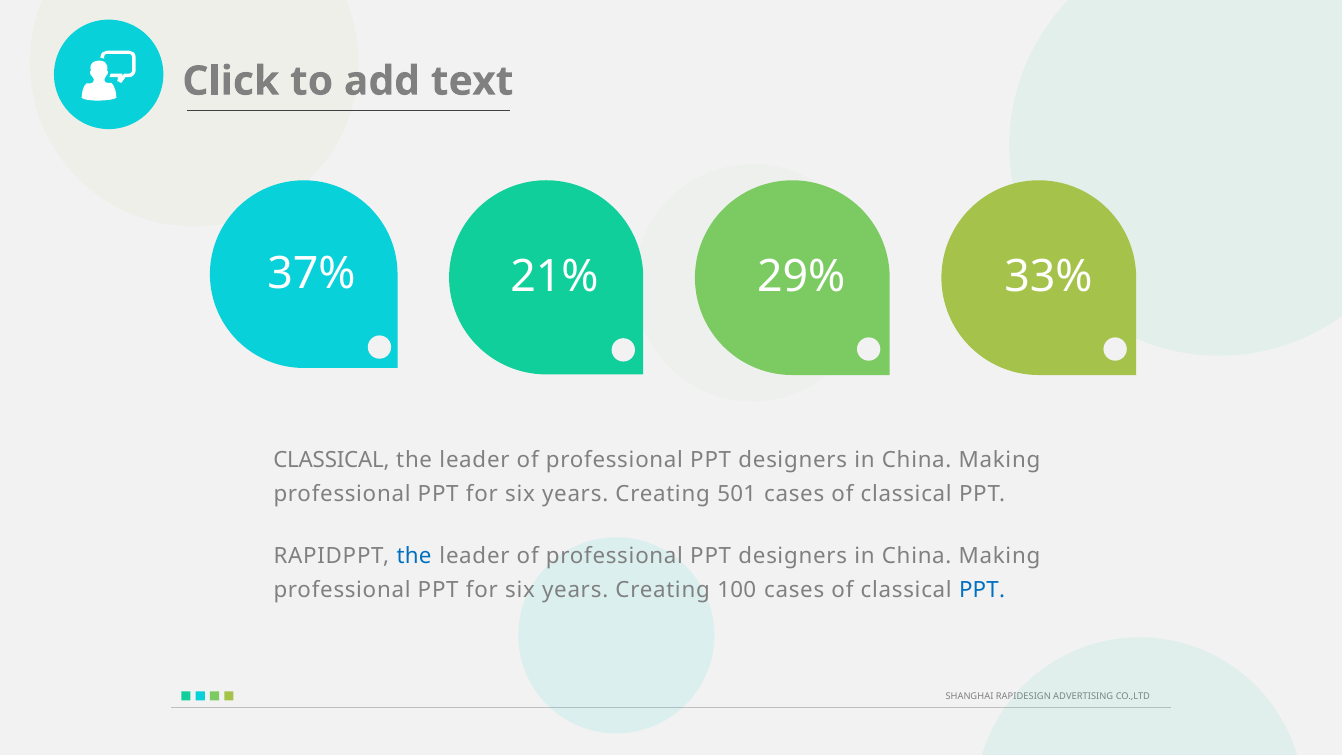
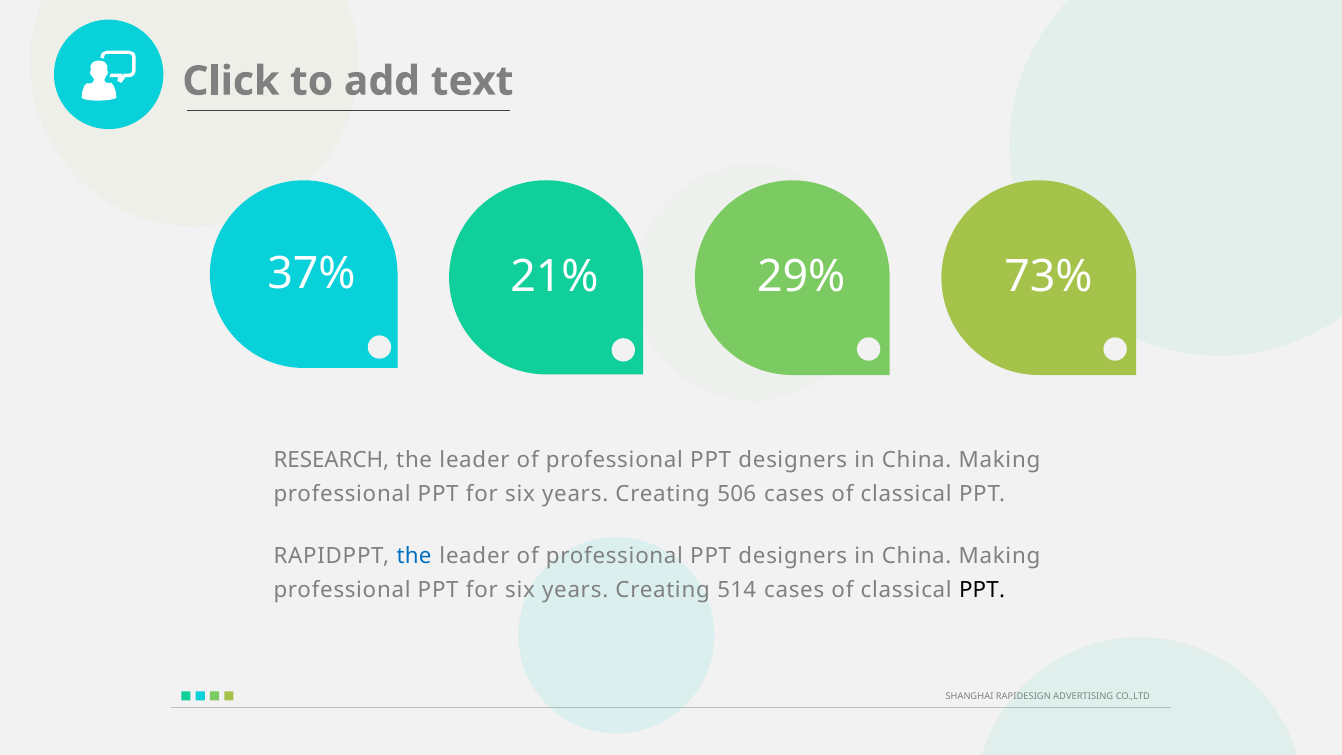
33%: 33% -> 73%
CLASSICAL at (331, 460): CLASSICAL -> RESEARCH
501: 501 -> 506
100: 100 -> 514
PPT at (982, 590) colour: blue -> black
